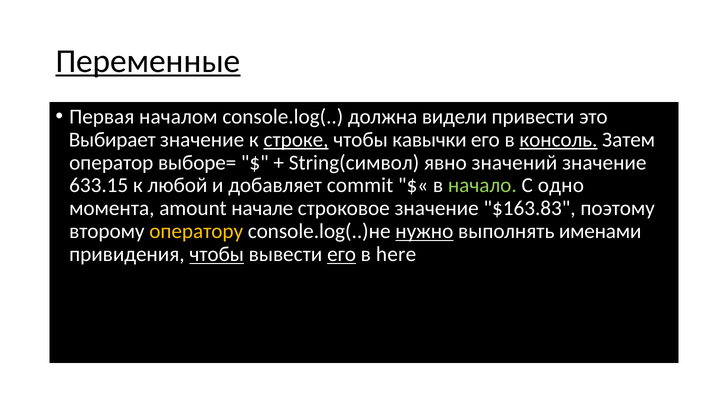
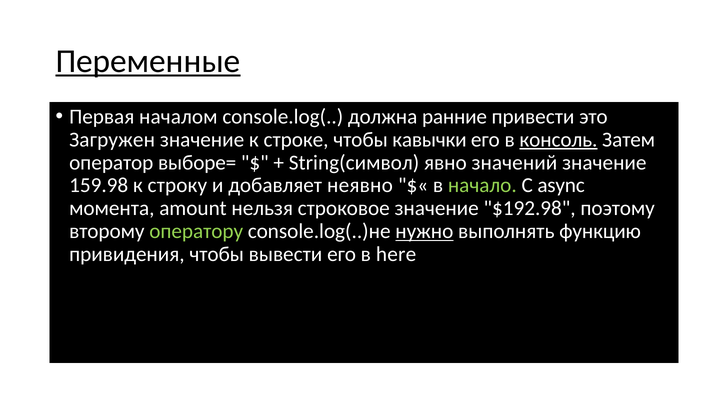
видели: видели -> ранние
Выбирает: Выбирает -> Загружен
строке underline: present -> none
633.15: 633.15 -> 159.98
любой: любой -> строку
commit: commit -> неявно
одно: одно -> async
начале: начале -> нельзя
$163.83: $163.83 -> $192.98
оператору colour: yellow -> light green
именами: именами -> функцию
чтобы at (217, 254) underline: present -> none
его at (342, 254) underline: present -> none
